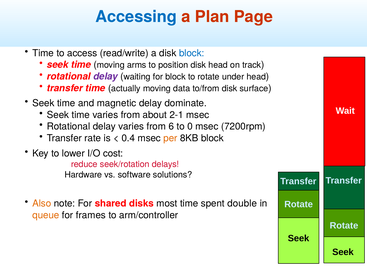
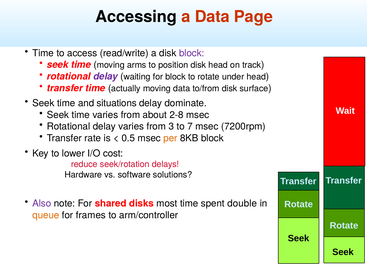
Accessing colour: blue -> black
a Plan: Plan -> Data
block at (192, 53) colour: blue -> purple
magnetic: magnetic -> situations
2-1: 2-1 -> 2-8
6: 6 -> 3
0: 0 -> 7
0.4: 0.4 -> 0.5
Also colour: orange -> purple
